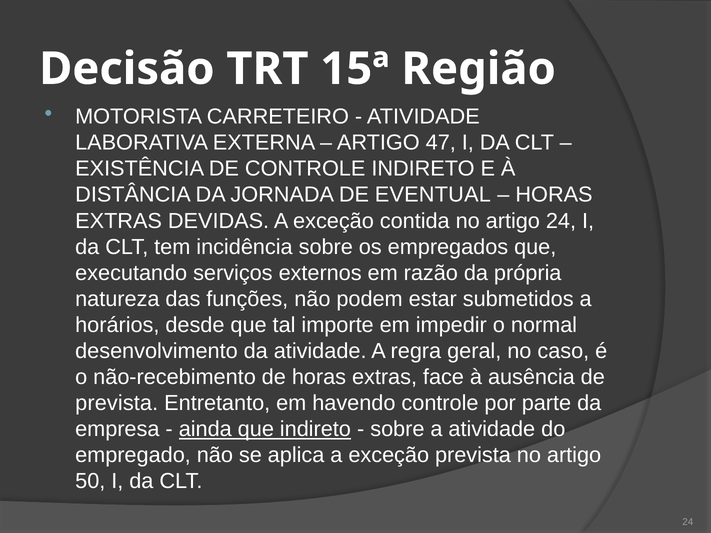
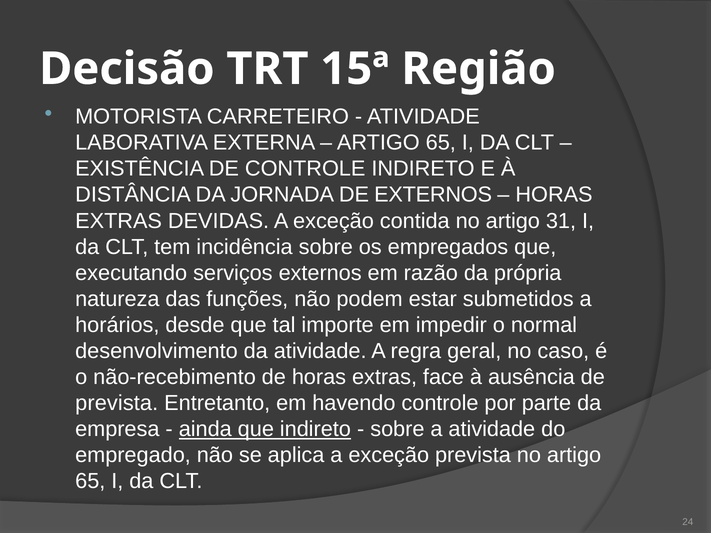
47 at (441, 143): 47 -> 65
DE EVENTUAL: EVENTUAL -> EXTERNOS
artigo 24: 24 -> 31
50 at (90, 482): 50 -> 65
